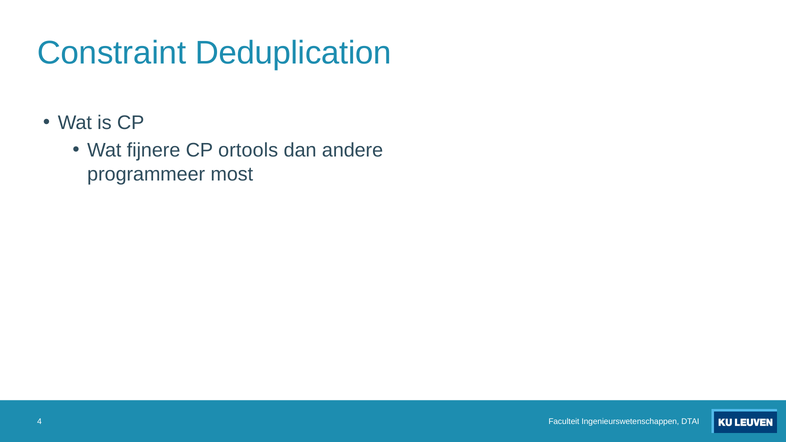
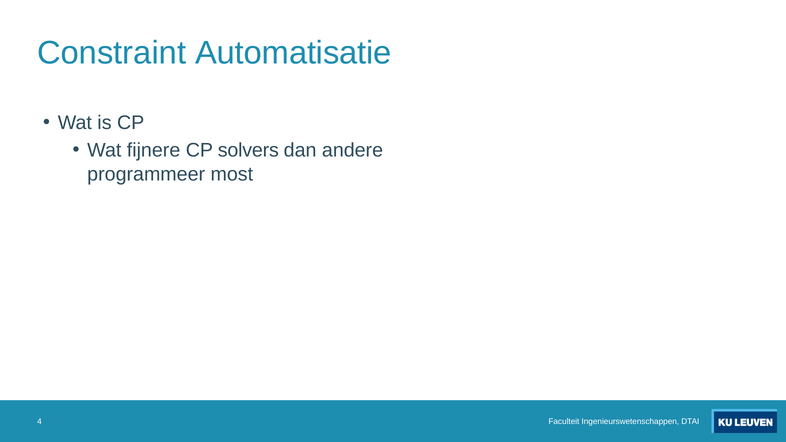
Deduplication: Deduplication -> Automatisatie
ortools: ortools -> solvers
